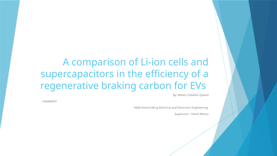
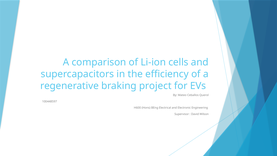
carbon: carbon -> project
